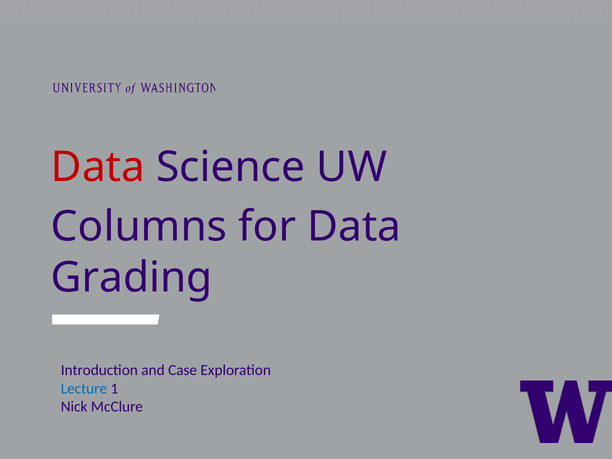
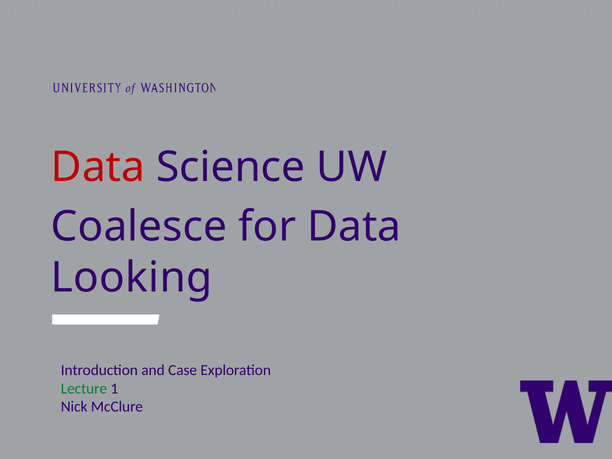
Columns: Columns -> Coalesce
Grading: Grading -> Looking
Lecture colour: blue -> green
